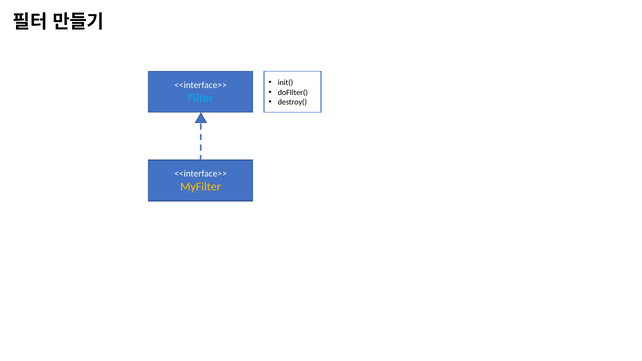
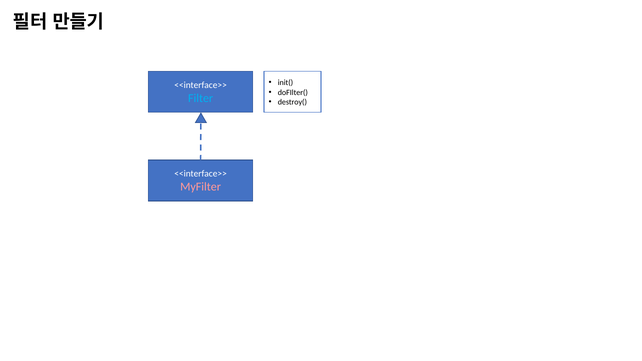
MyFilter colour: yellow -> pink
